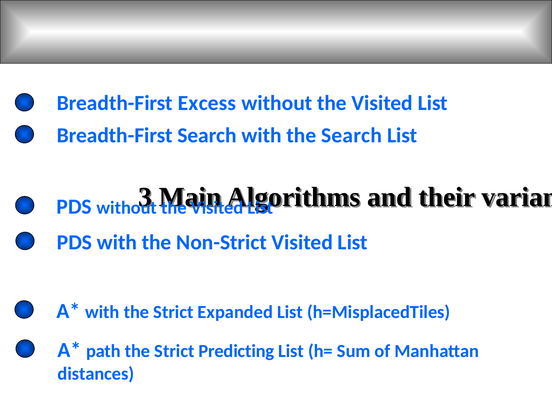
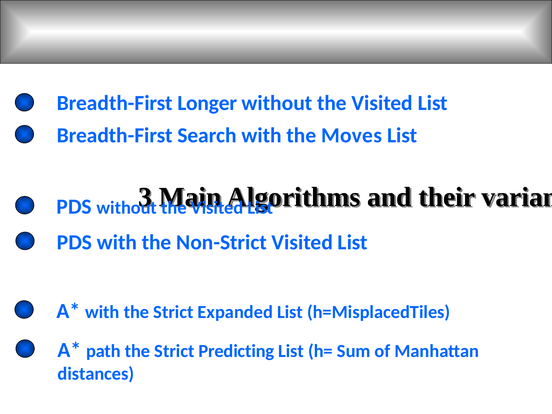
Excess: Excess -> Longer
the Search: Search -> Moves
